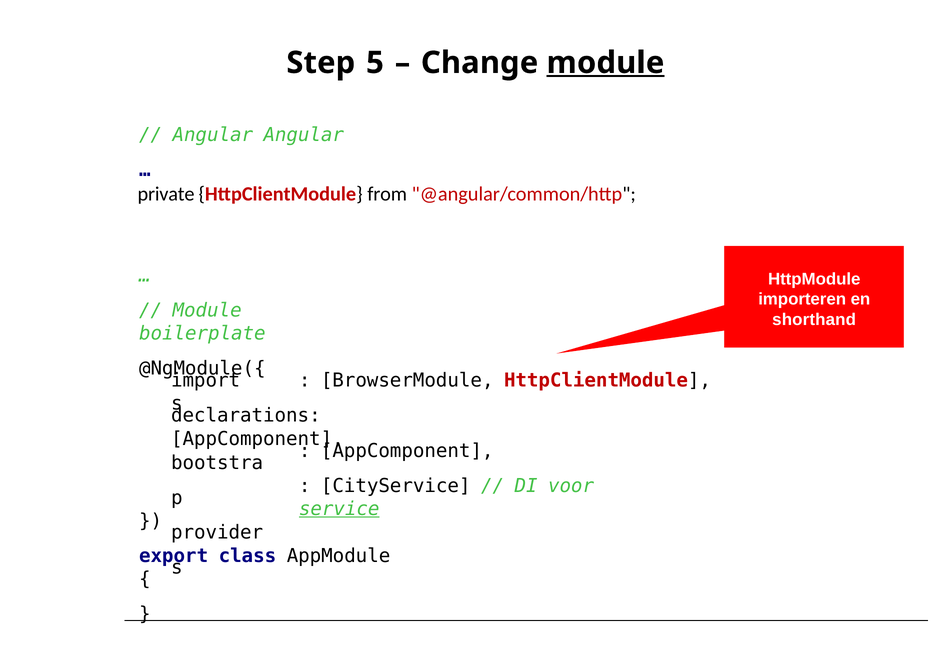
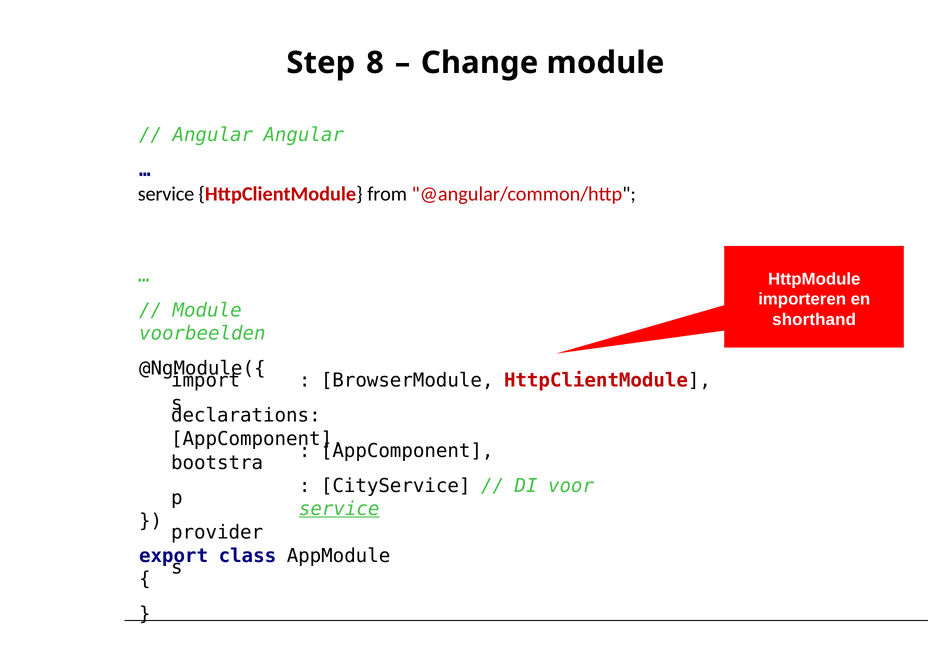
5: 5 -> 8
module at (605, 63) underline: present -> none
private at (166, 194): private -> service
boilerplate: boilerplate -> voorbeelden
